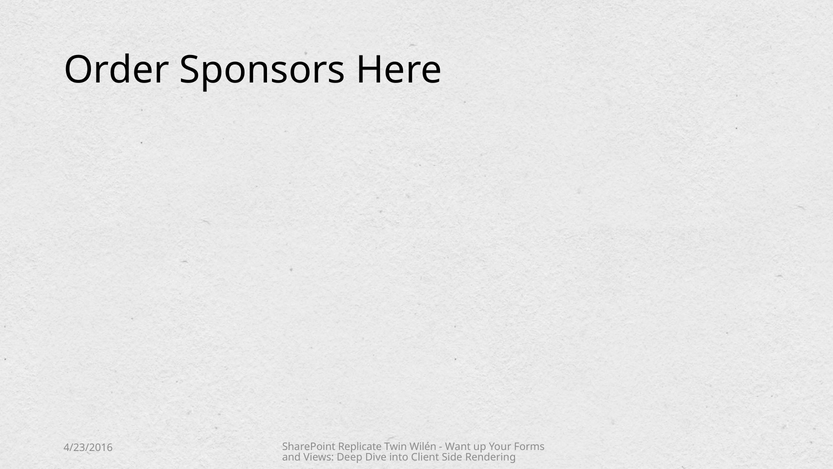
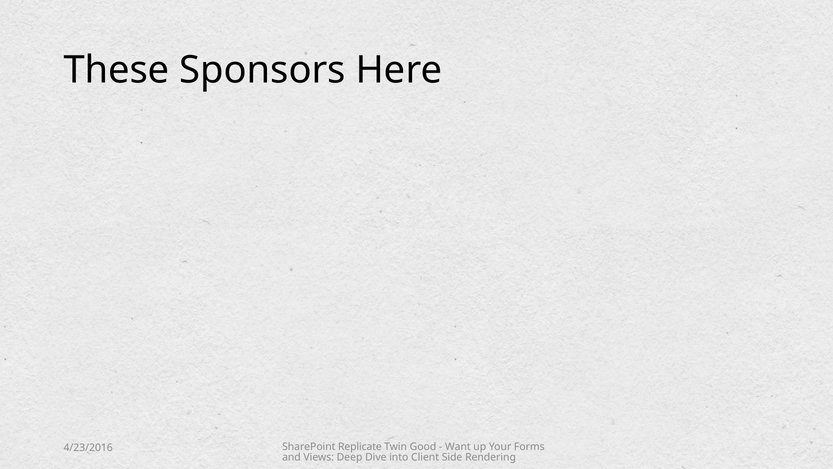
Order: Order -> These
Wilén: Wilén -> Good
